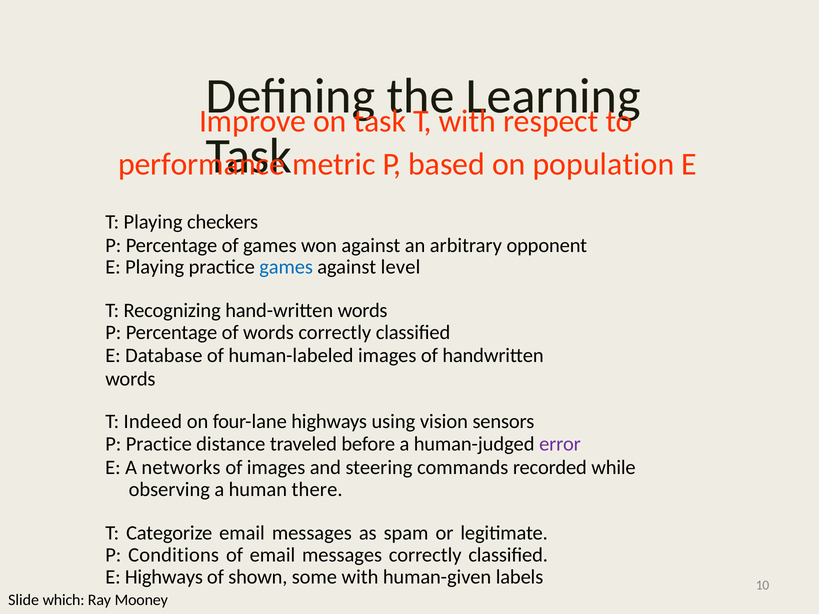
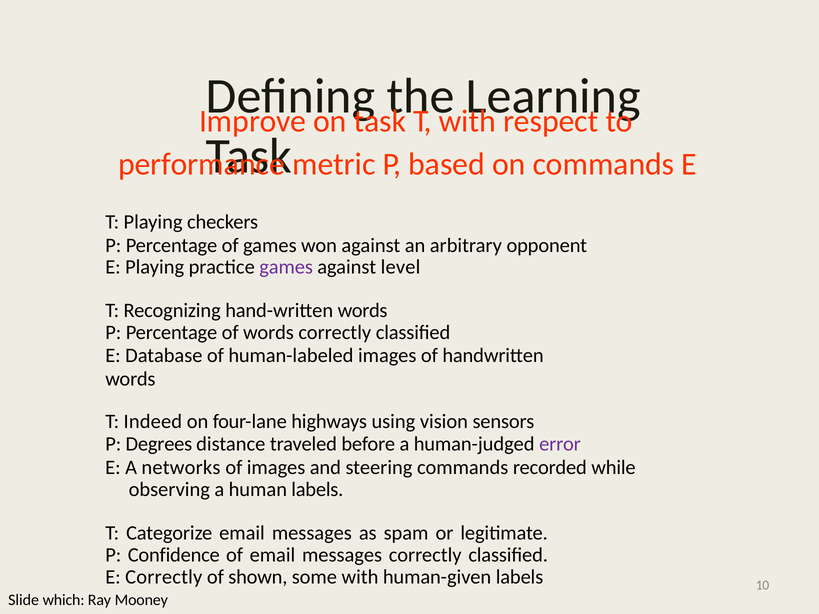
on population: population -> commands
games at (286, 267) colour: blue -> purple
P Practice: Practice -> Degrees
human there: there -> labels
Conditions: Conditions -> Confidence
E Highways: Highways -> Correctly
